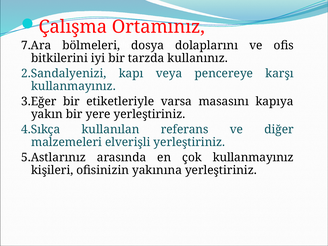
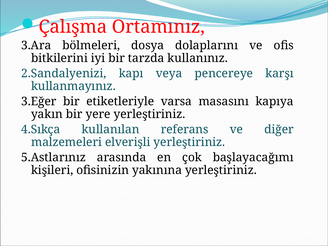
7.Ara: 7.Ara -> 3.Ara
çok kullanmayınız: kullanmayınız -> başlayacağımı
